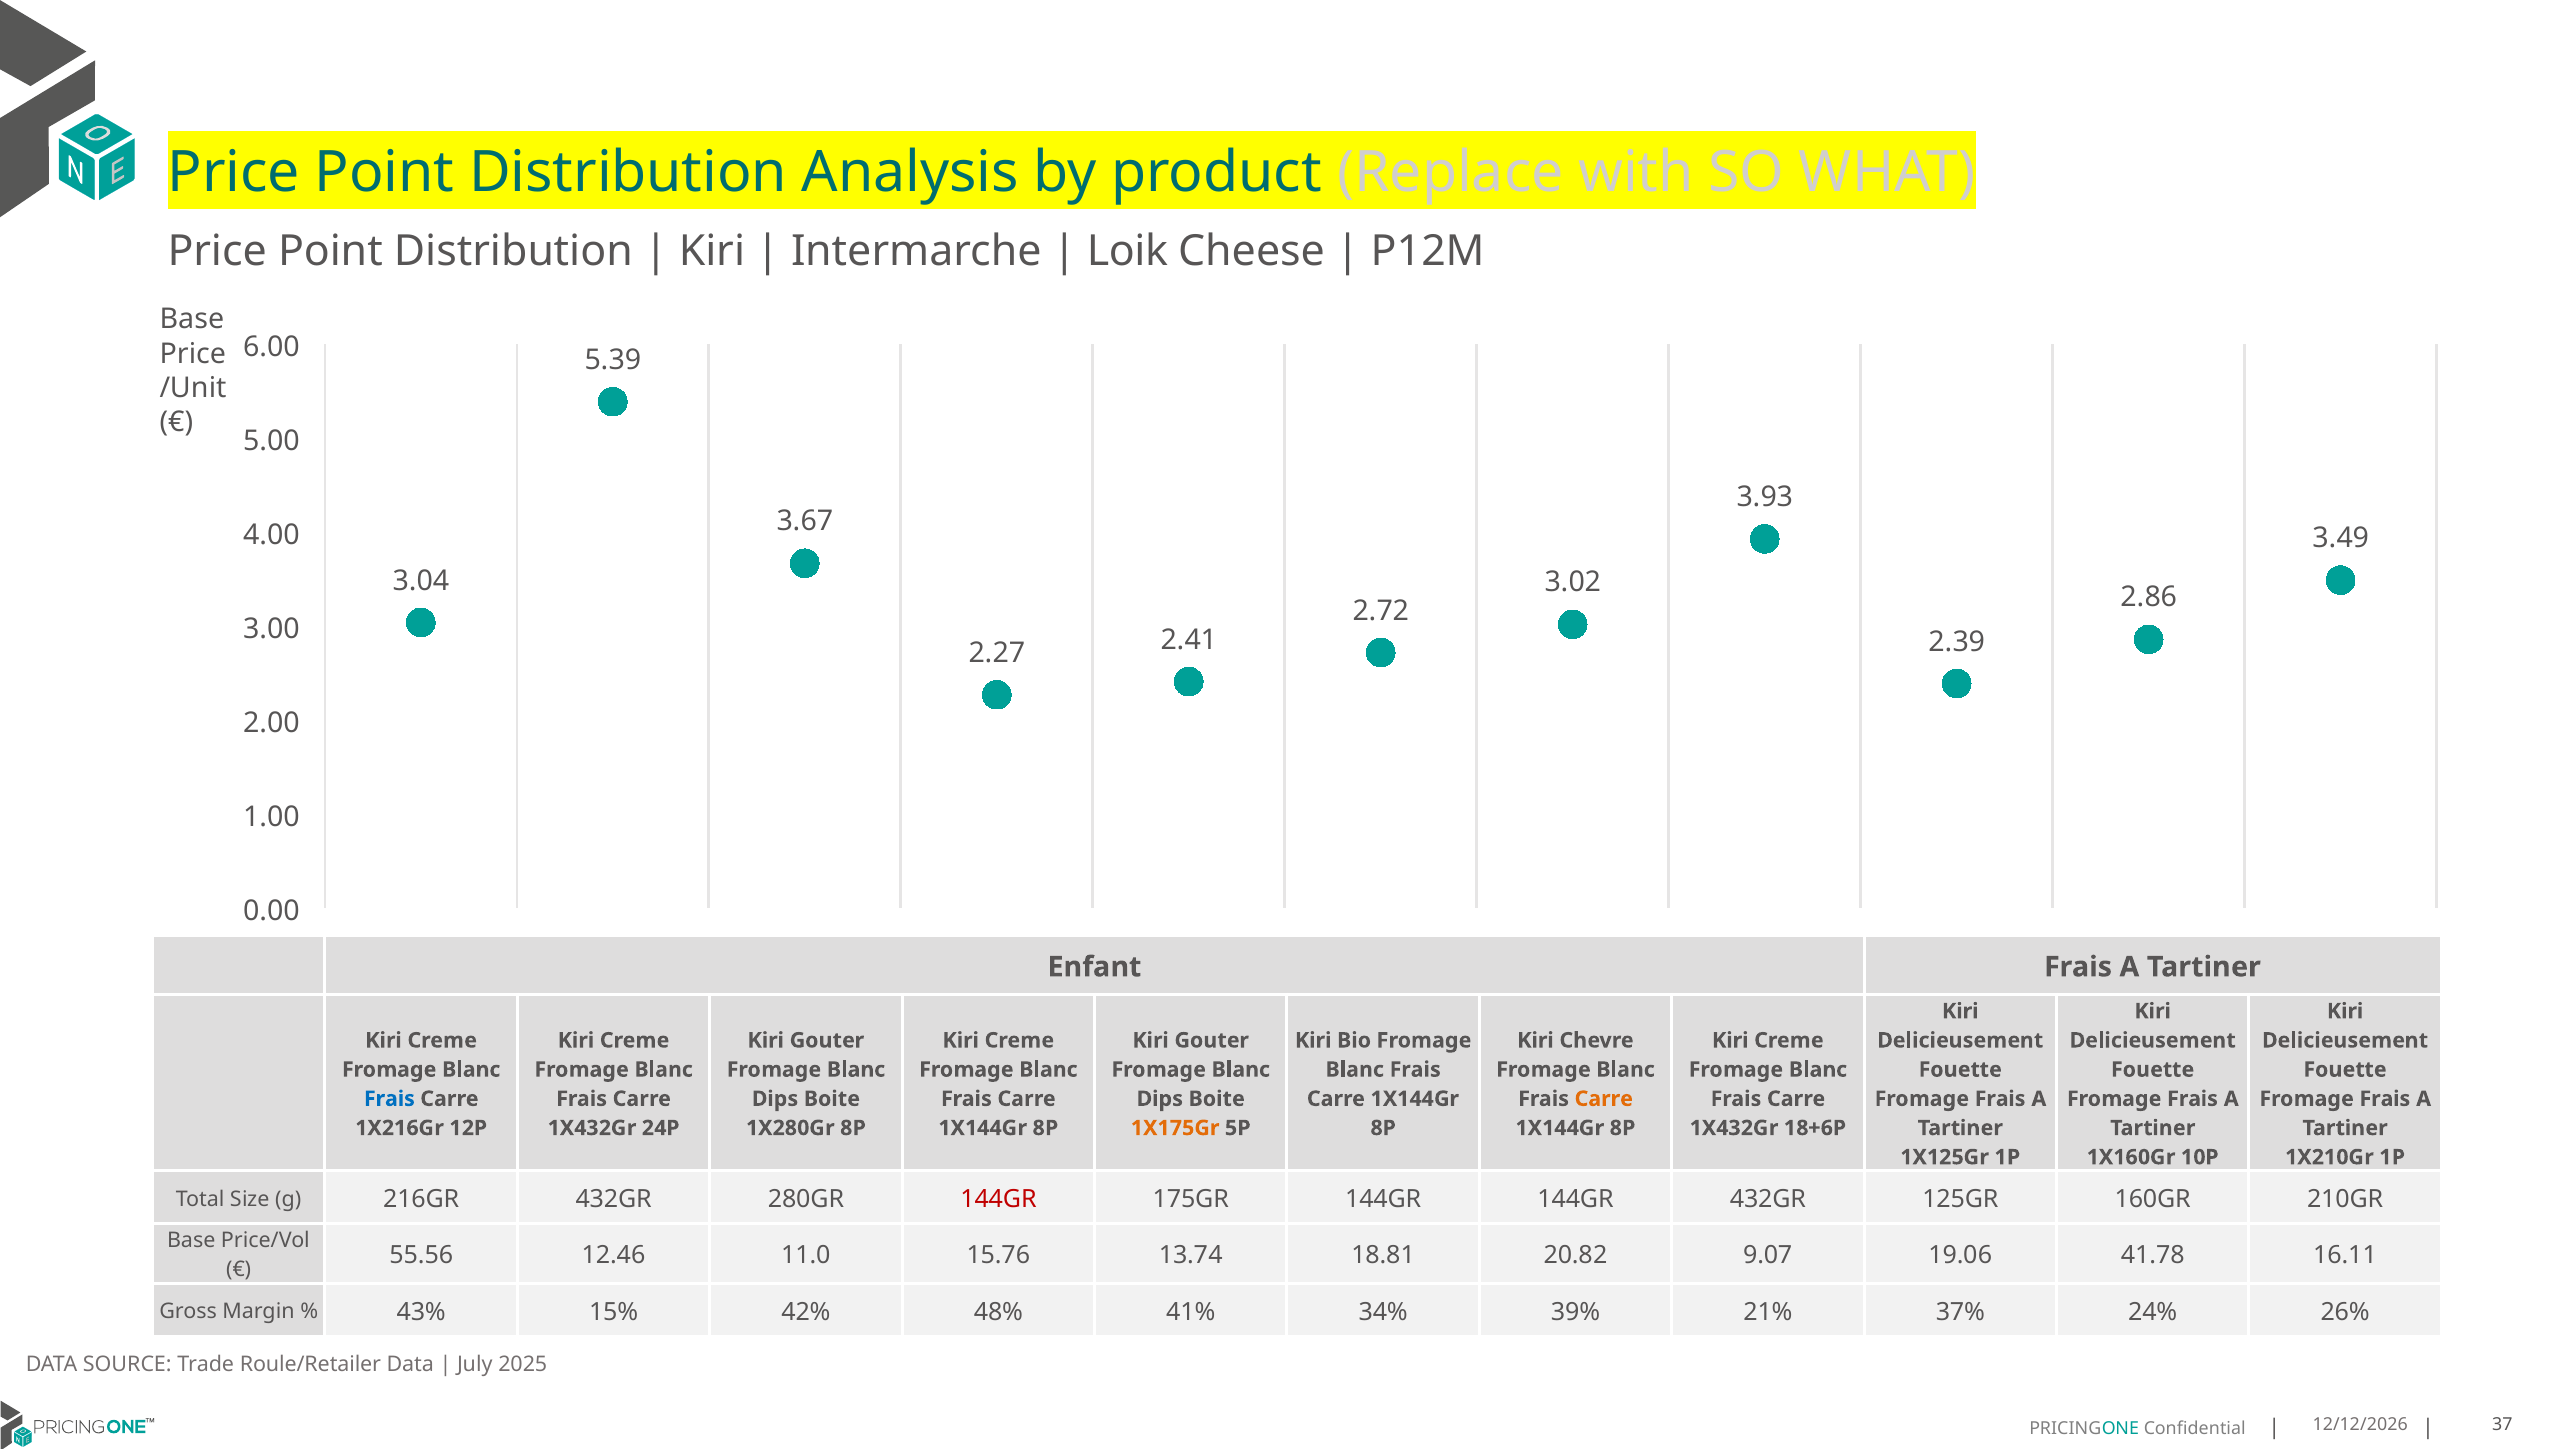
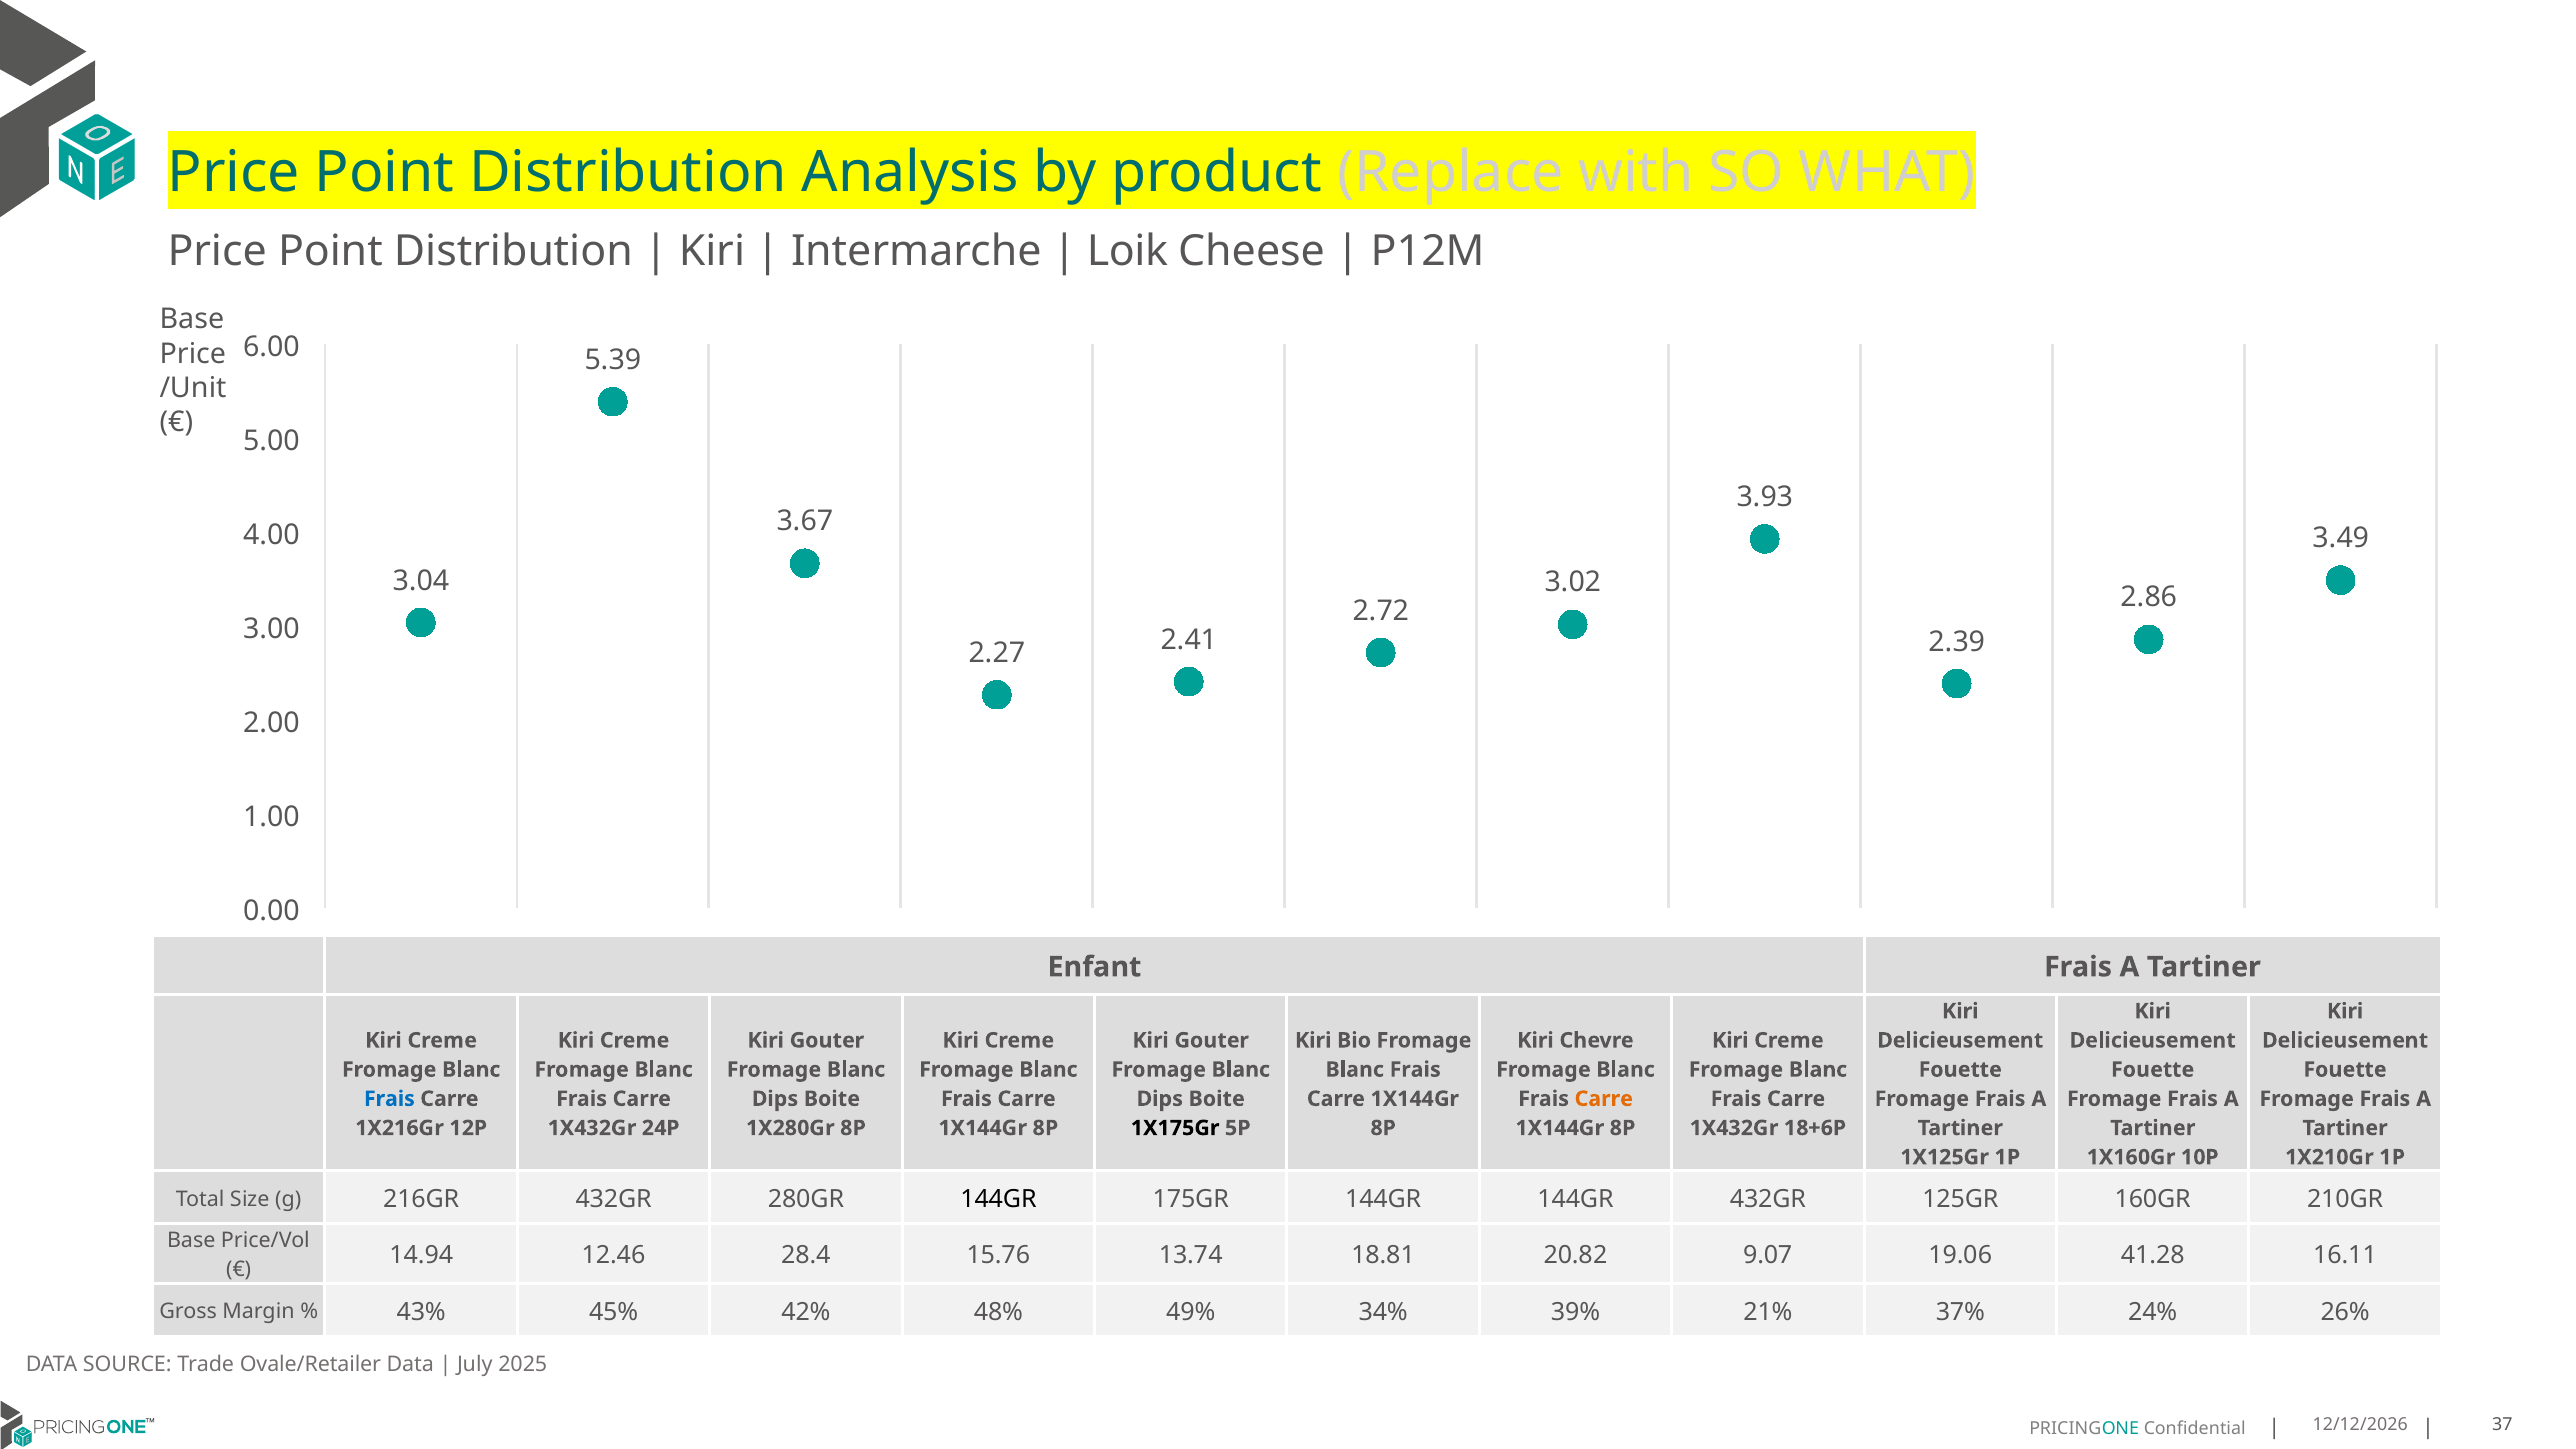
1X175Gr colour: orange -> black
144GR at (998, 1199) colour: red -> black
55.56: 55.56 -> 14.94
11.0: 11.0 -> 28.4
41.78: 41.78 -> 41.28
15%: 15% -> 45%
41%: 41% -> 49%
Roule/Retailer: Roule/Retailer -> Ovale/Retailer
